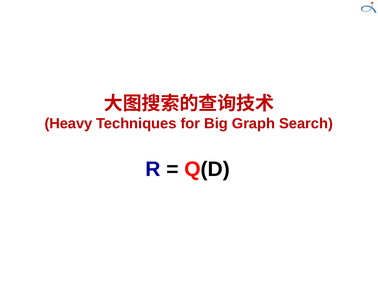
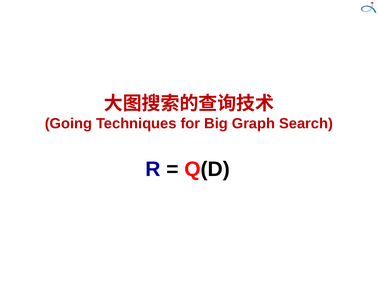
Heavy: Heavy -> Going
